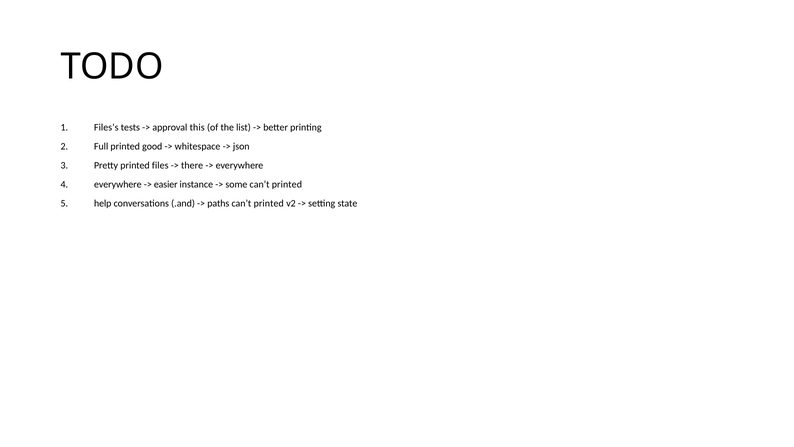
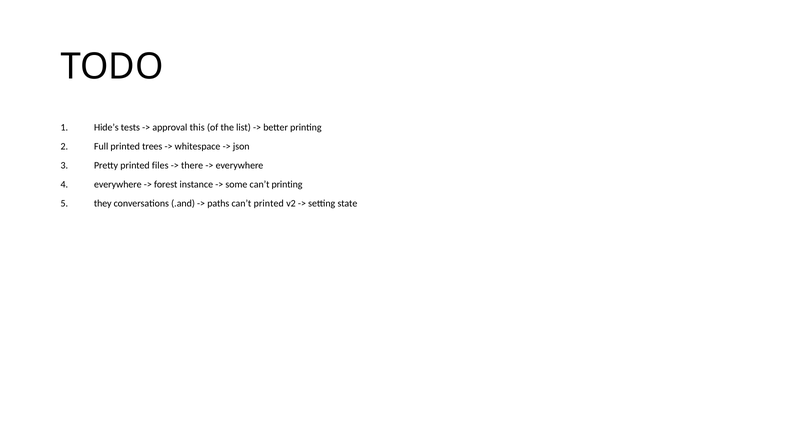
Files’s: Files’s -> Hide’s
good: good -> trees
easier: easier -> forest
some can’t printed: printed -> printing
help: help -> they
